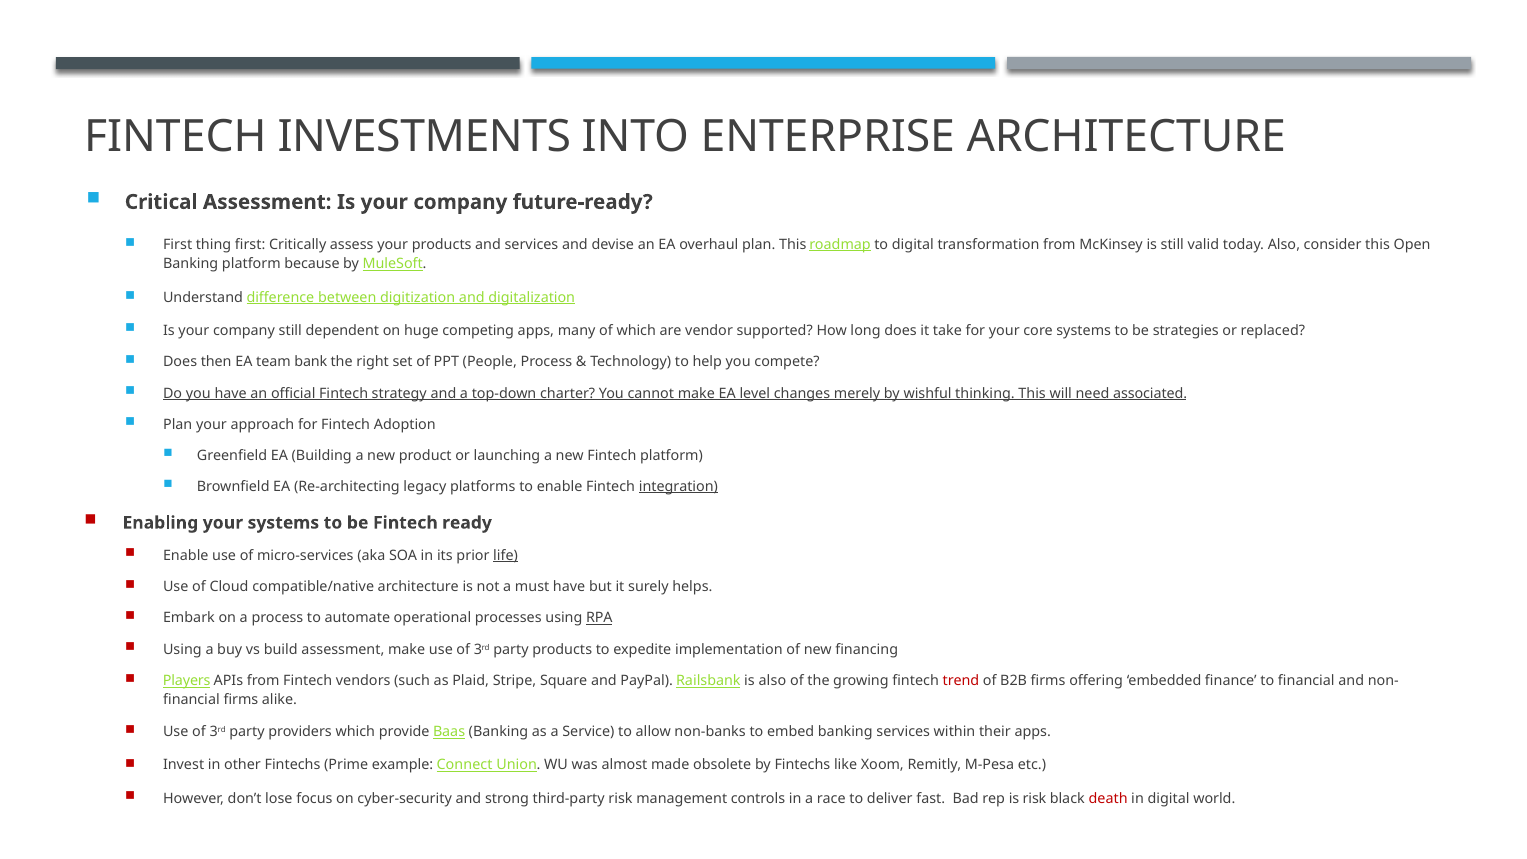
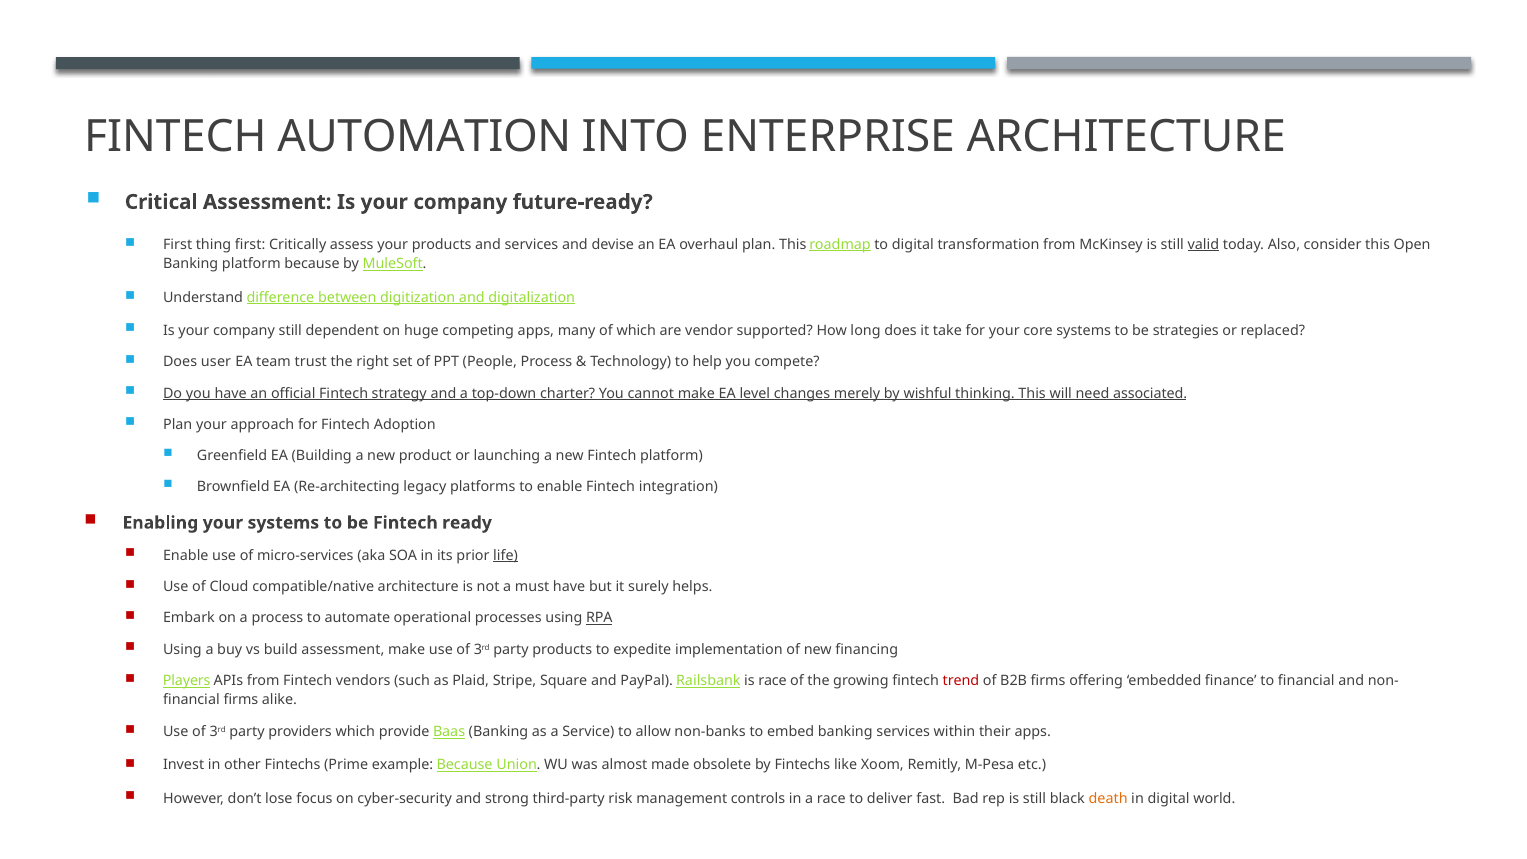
INVESTMENTS: INVESTMENTS -> AUTOMATION
valid underline: none -> present
then: then -> user
bank: bank -> trust
integration underline: present -> none
is also: also -> race
example Connect: Connect -> Because
rep is risk: risk -> still
death colour: red -> orange
